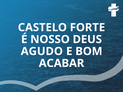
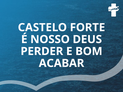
AGUDO: AGUDO -> PERDER
